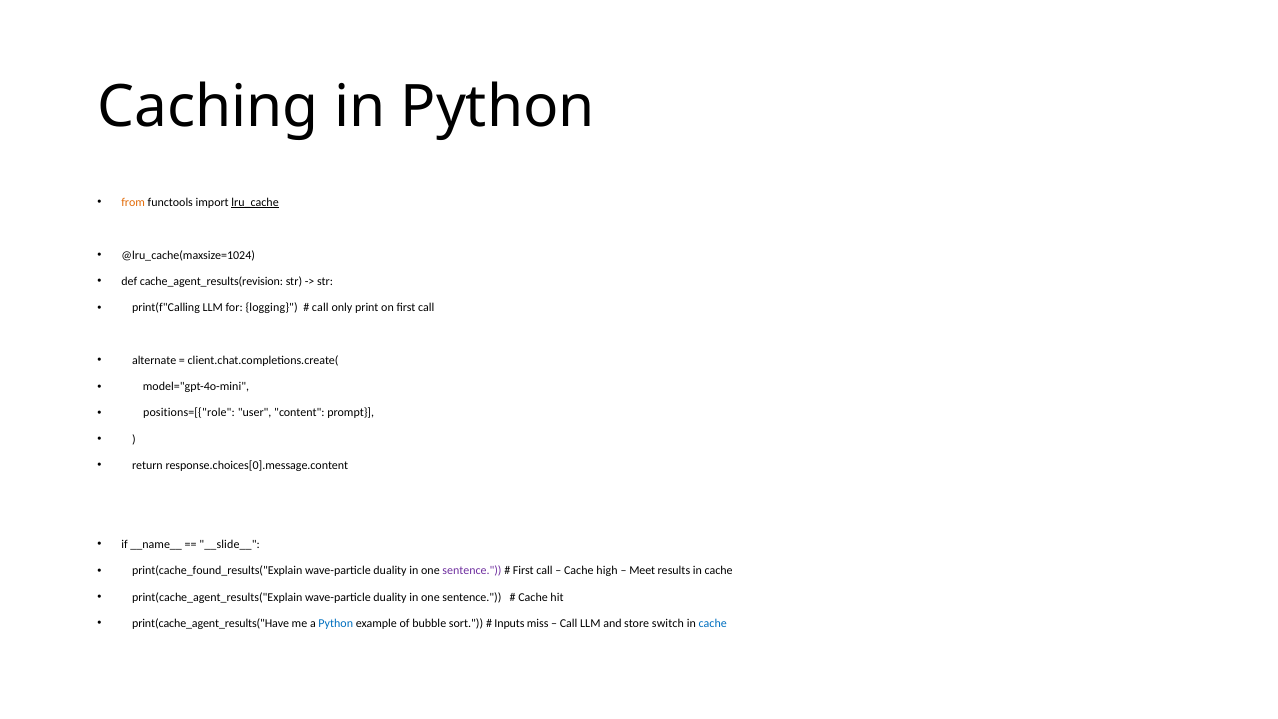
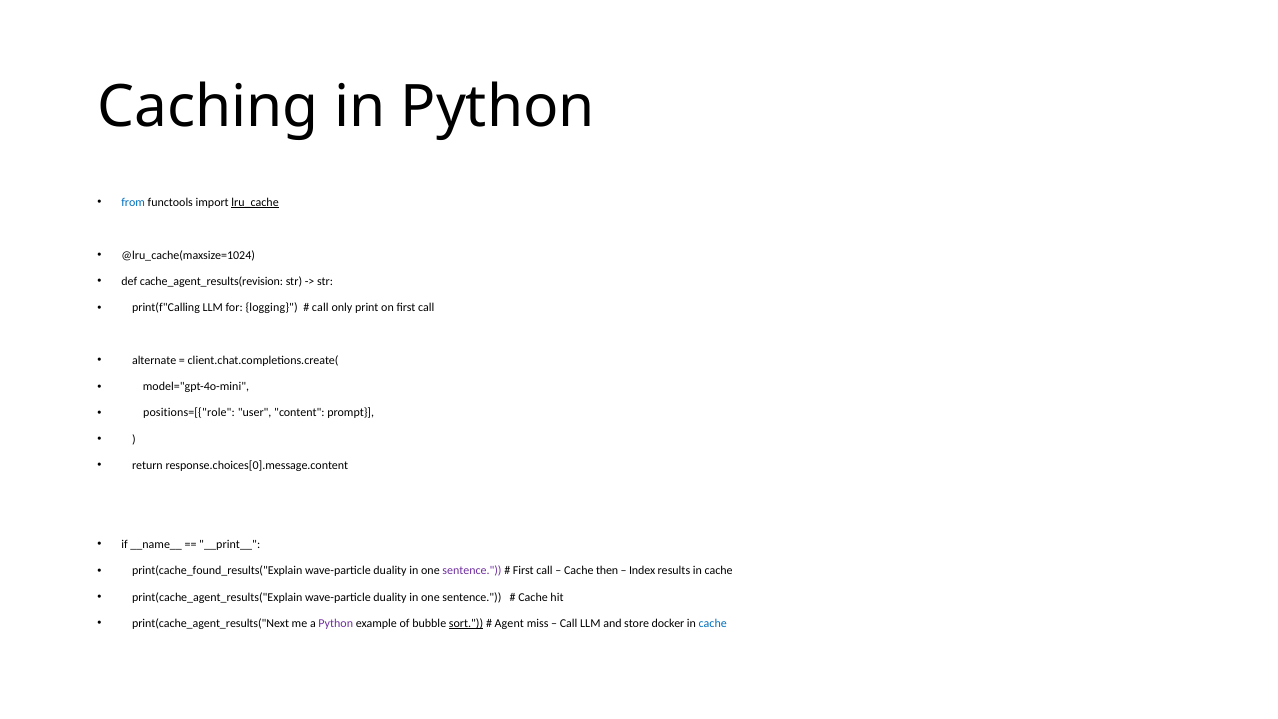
from colour: orange -> blue
__slide__: __slide__ -> __print__
high: high -> then
Meet: Meet -> Index
print(cache_agent_results("Have: print(cache_agent_results("Have -> print(cache_agent_results("Next
Python at (336, 623) colour: blue -> purple
sort underline: none -> present
Inputs: Inputs -> Agent
switch: switch -> docker
